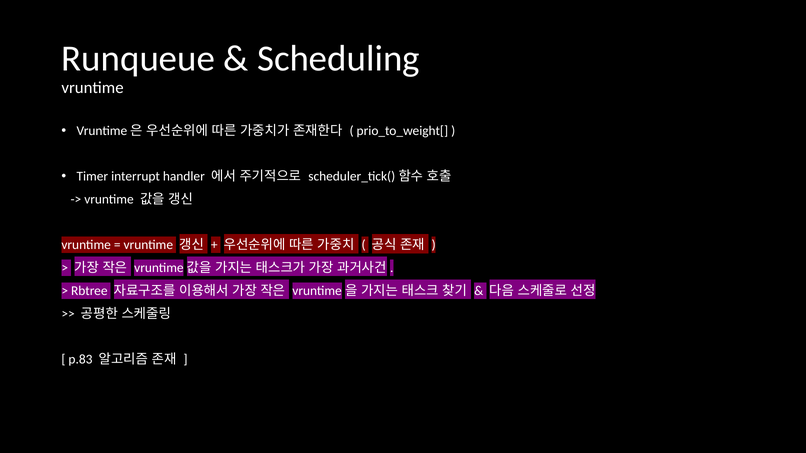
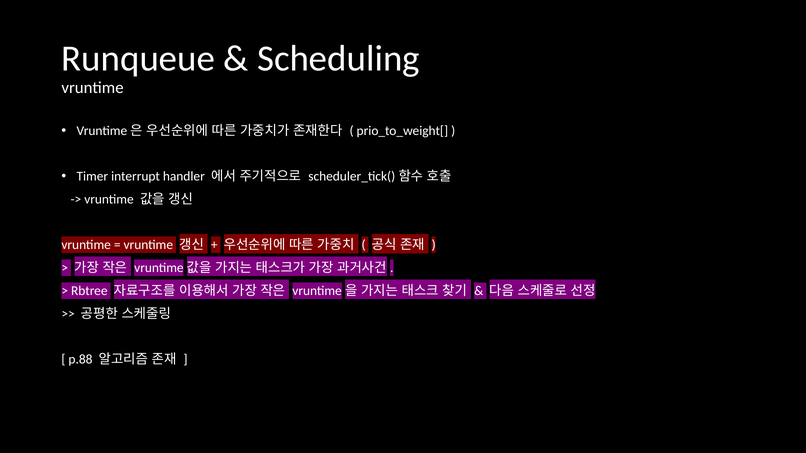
p.83: p.83 -> p.88
